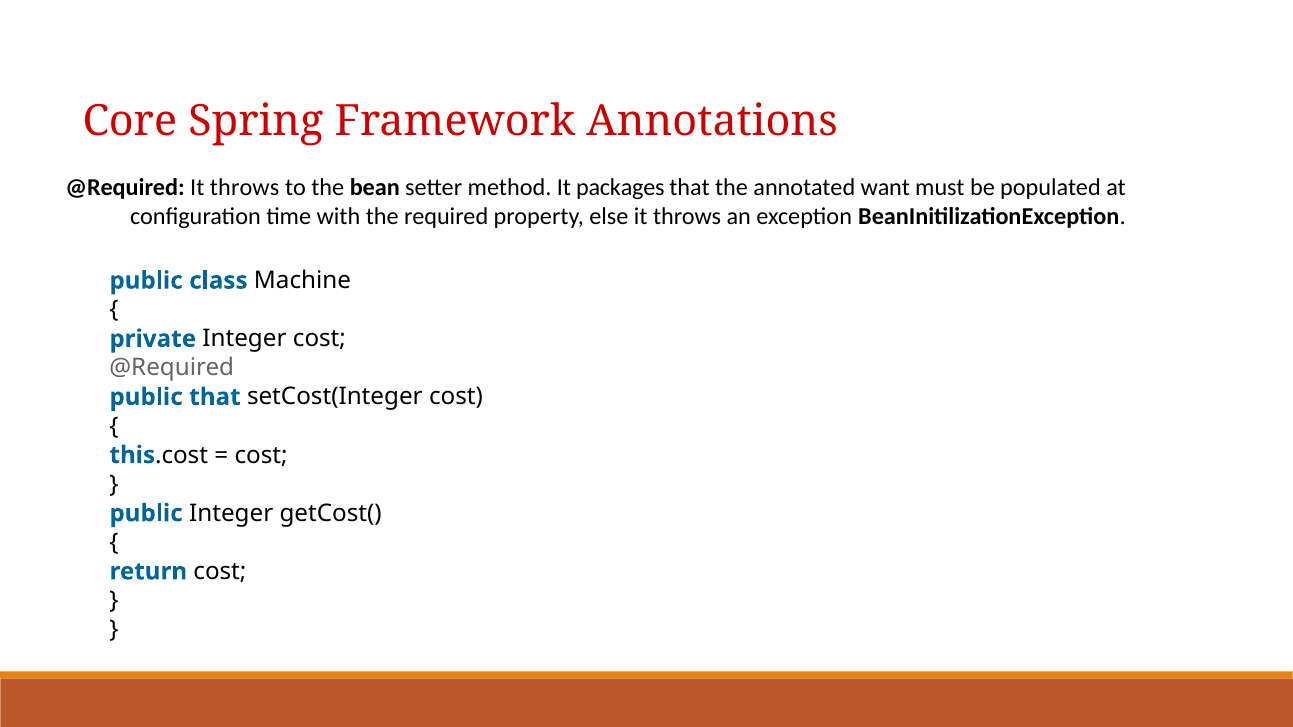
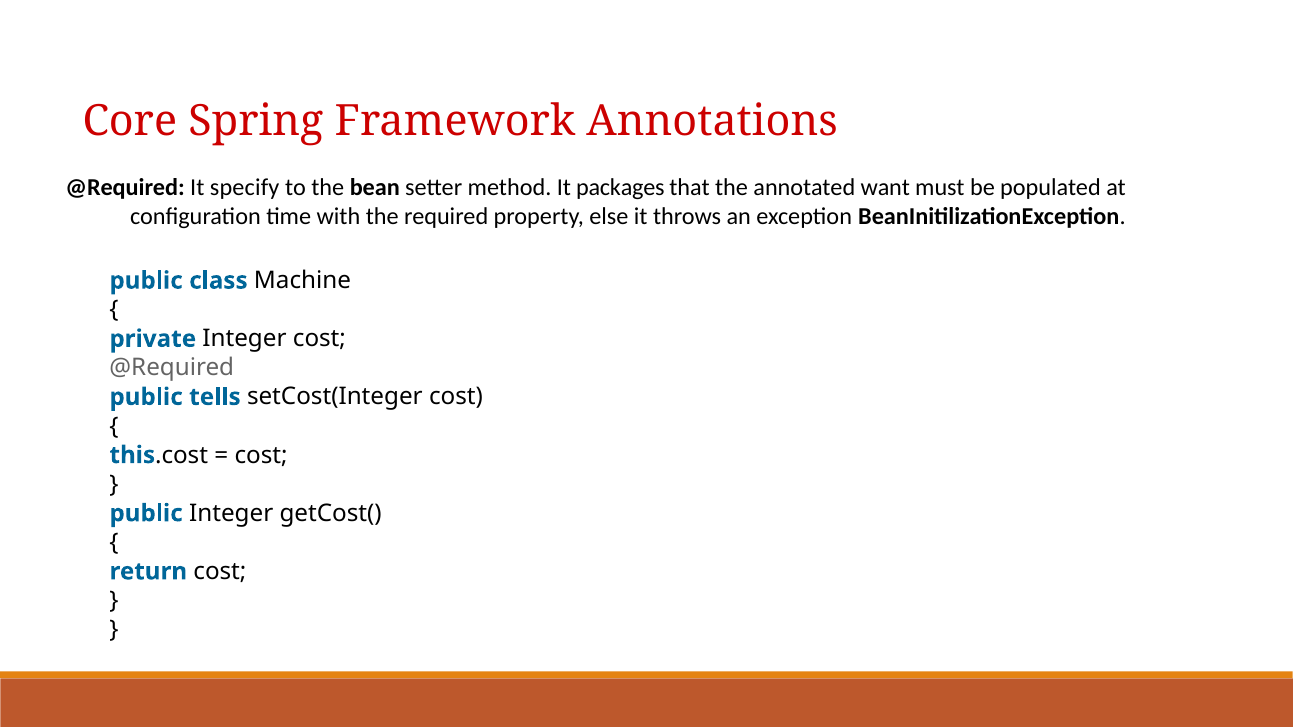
@Required It throws: throws -> specify
public that: that -> tells
